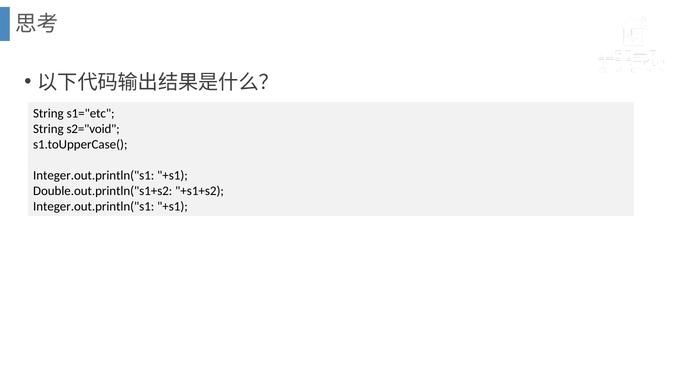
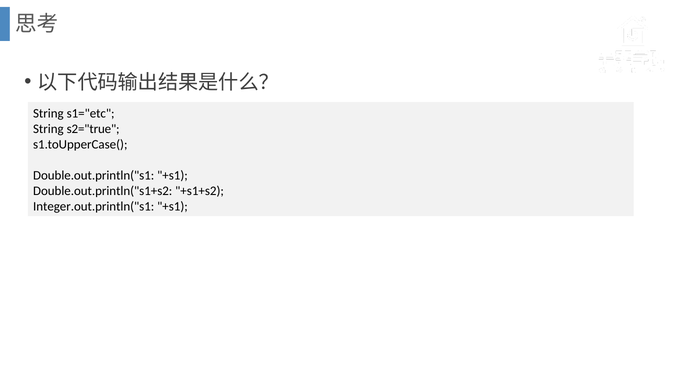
s2="void: s2="void -> s2="true
Integer.out.println("s1 at (94, 175): Integer.out.println("s1 -> Double.out.println("s1
